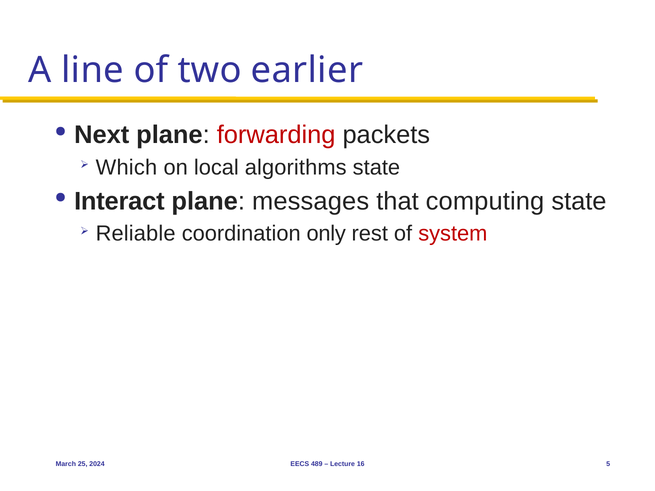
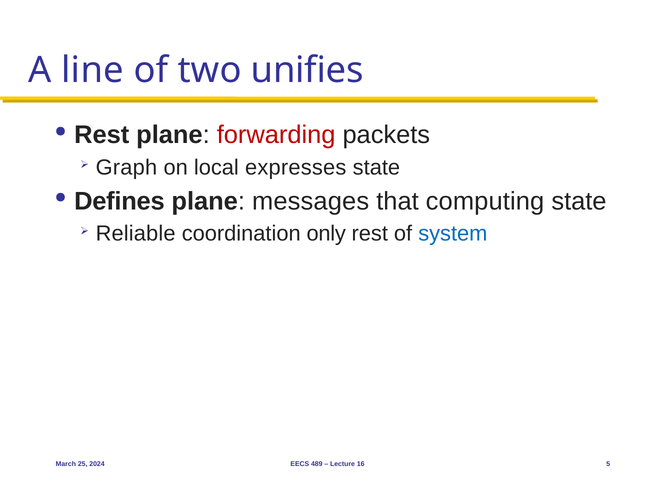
earlier: earlier -> unifies
Next at (102, 135): Next -> Rest
Which: Which -> Graph
algorithms: algorithms -> expresses
Interact: Interact -> Defines
system colour: red -> blue
